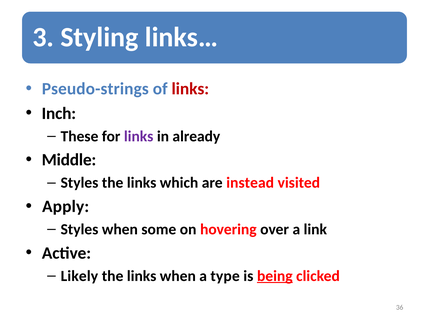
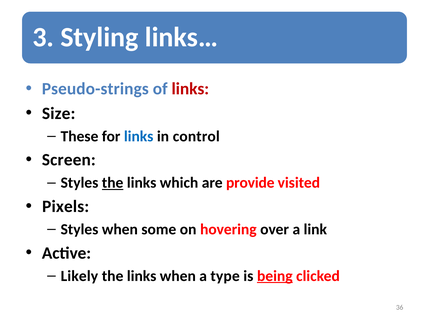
Inch: Inch -> Size
links at (139, 136) colour: purple -> blue
already: already -> control
Middle: Middle -> Screen
the at (113, 183) underline: none -> present
instead: instead -> provide
Apply: Apply -> Pixels
